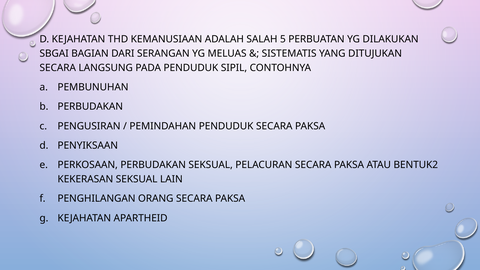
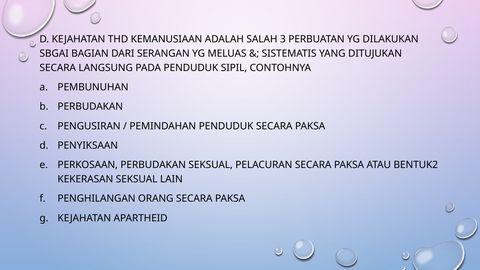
5: 5 -> 3
